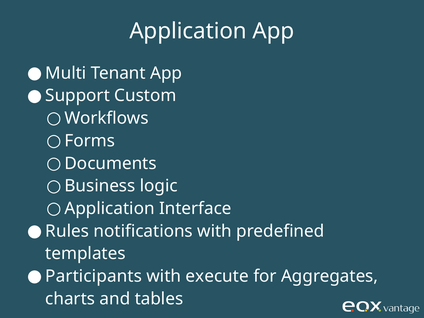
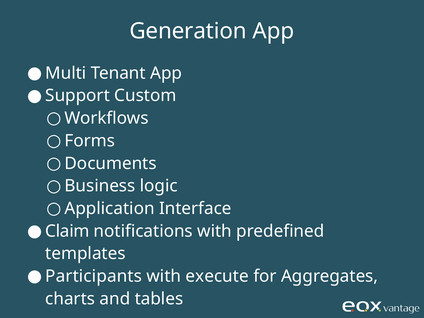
Application at (188, 31): Application -> Generation
Rules: Rules -> Claim
